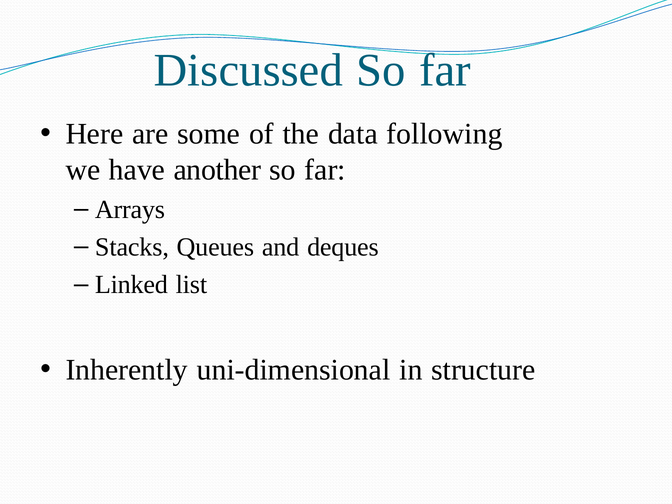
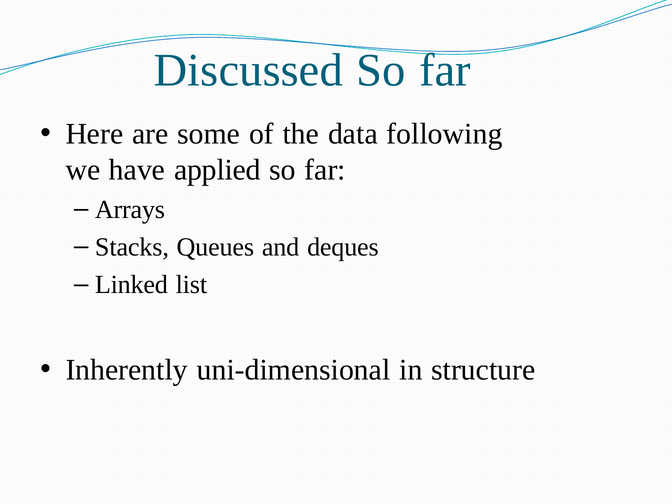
another: another -> applied
